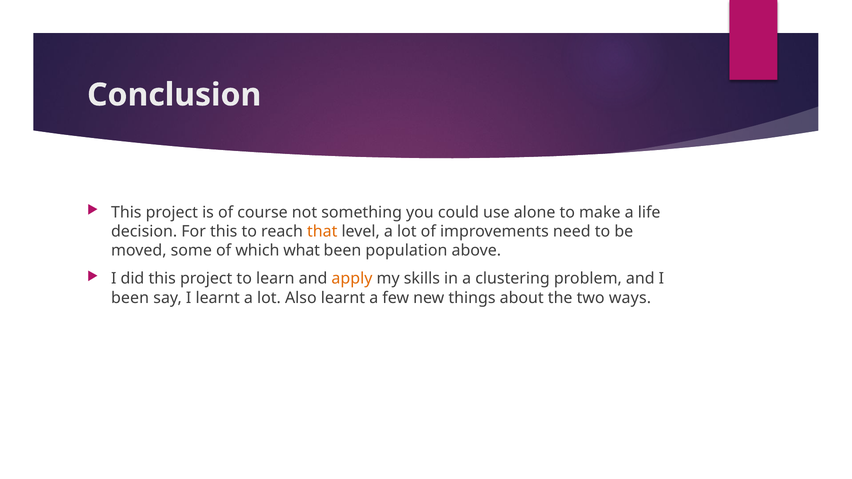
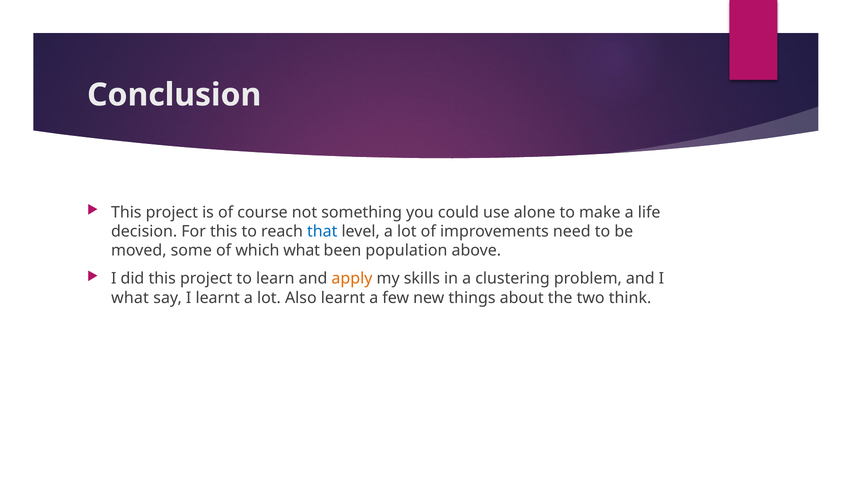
that colour: orange -> blue
been at (130, 298): been -> what
ways: ways -> think
